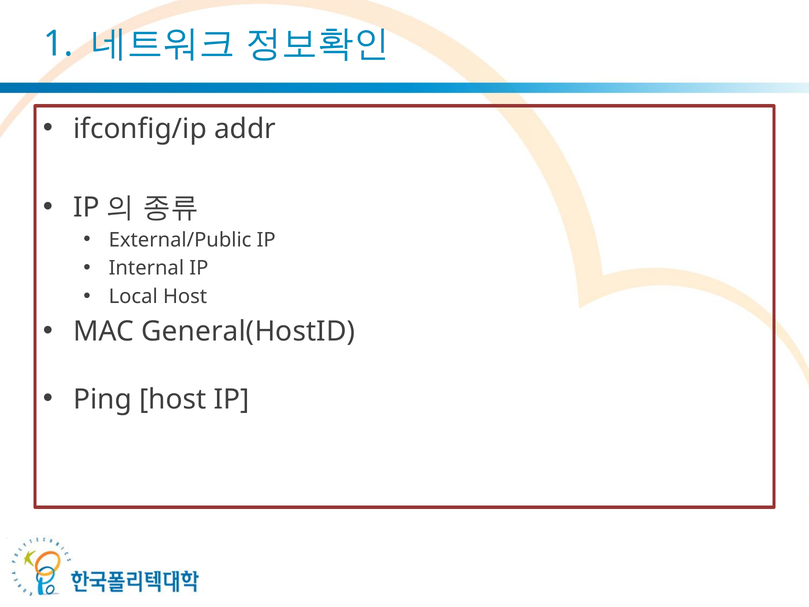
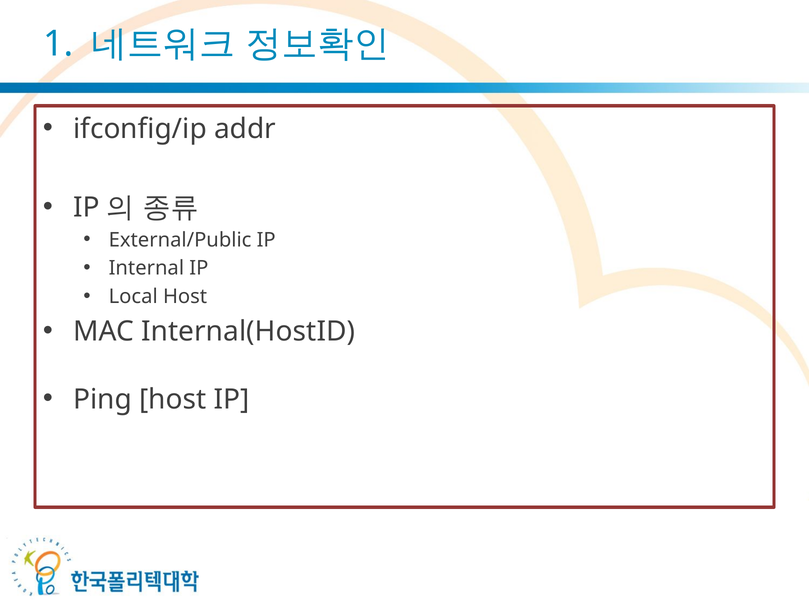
General(HostID: General(HostID -> Internal(HostID
